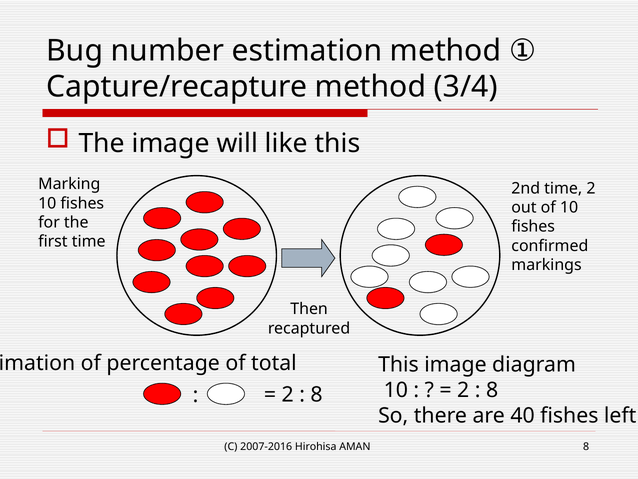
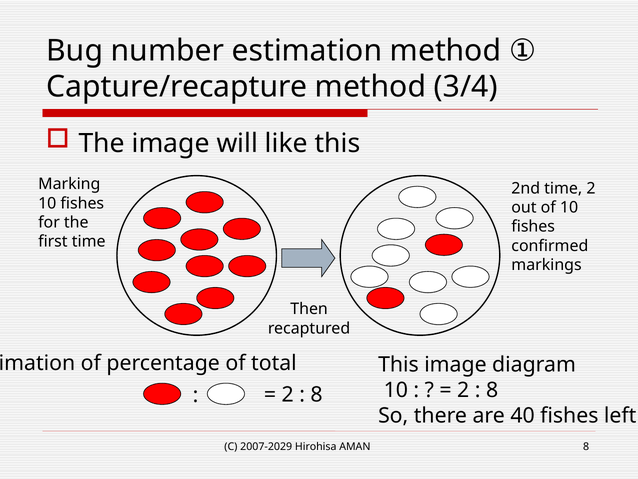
2007-2016: 2007-2016 -> 2007-2029
